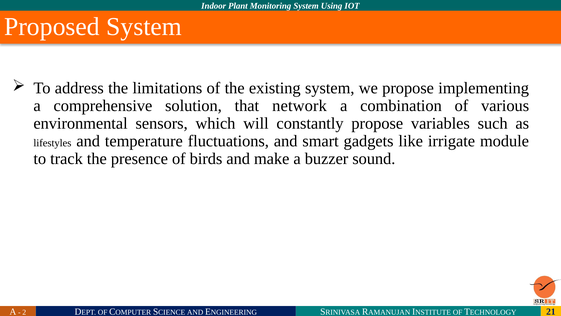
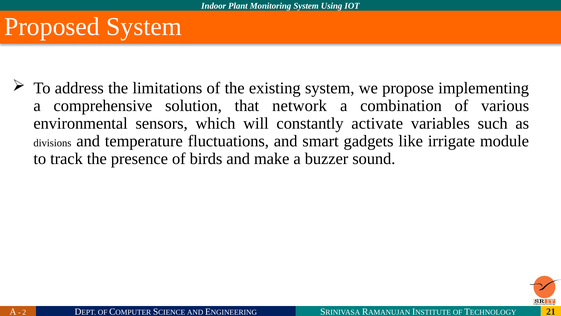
constantly propose: propose -> activate
lifestyles: lifestyles -> divisions
